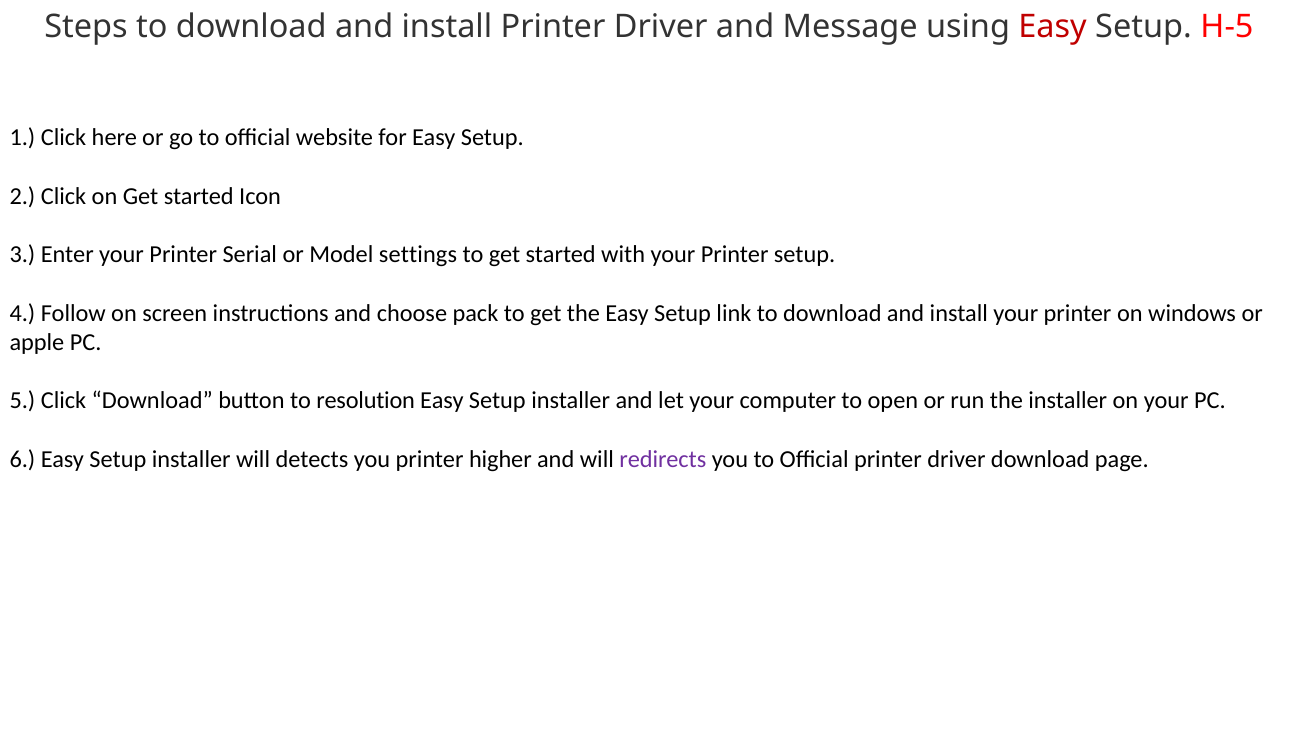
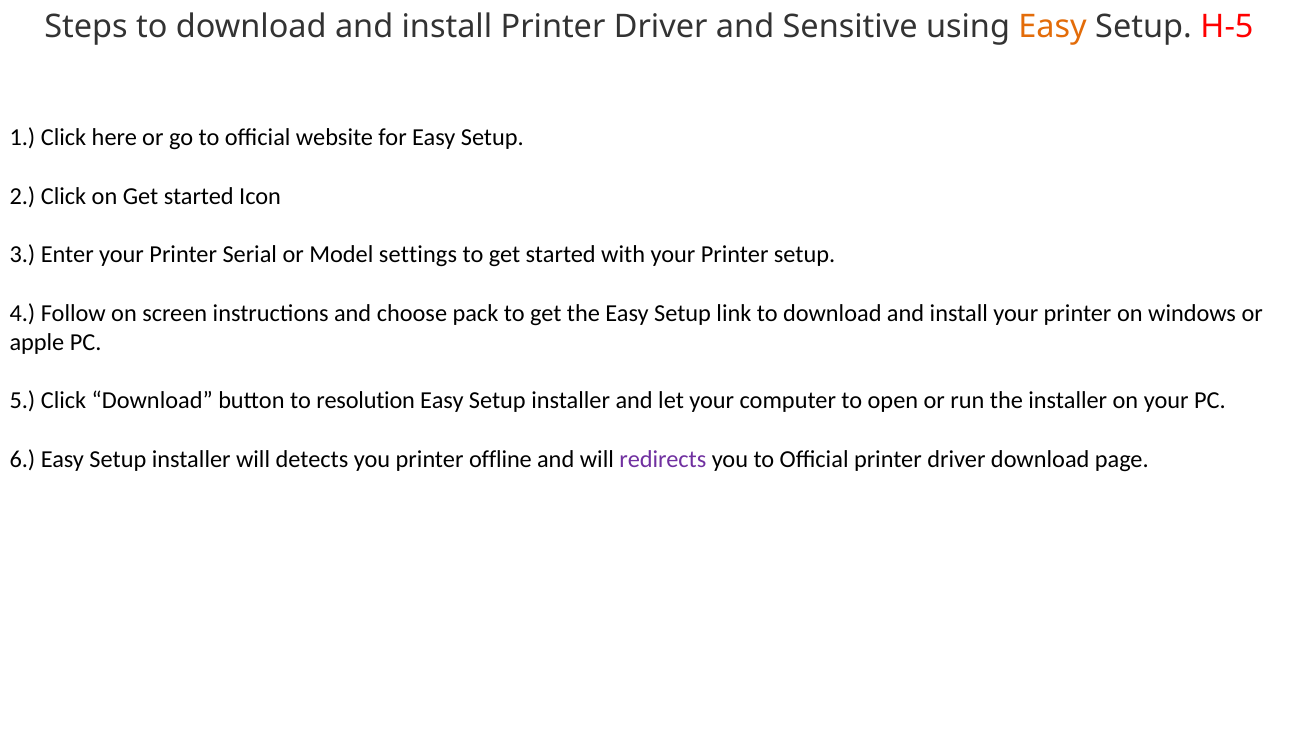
Message: Message -> Sensitive
Easy at (1053, 27) colour: red -> orange
higher: higher -> offline
